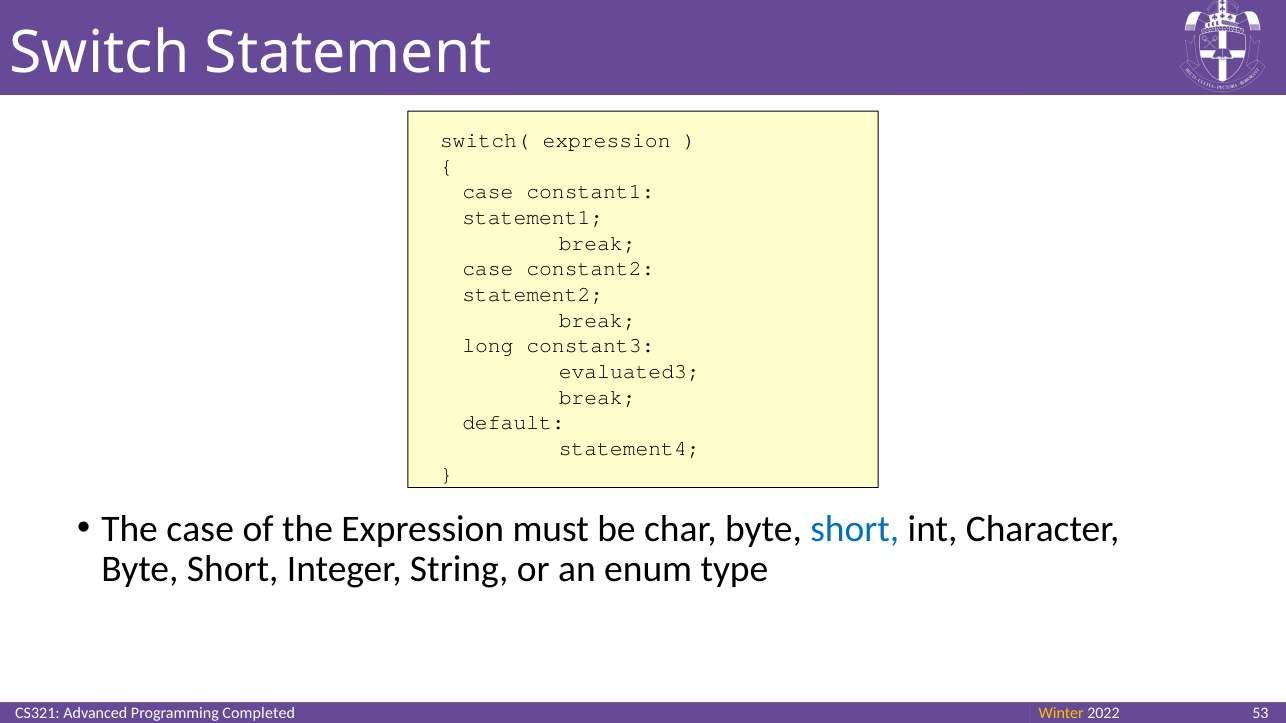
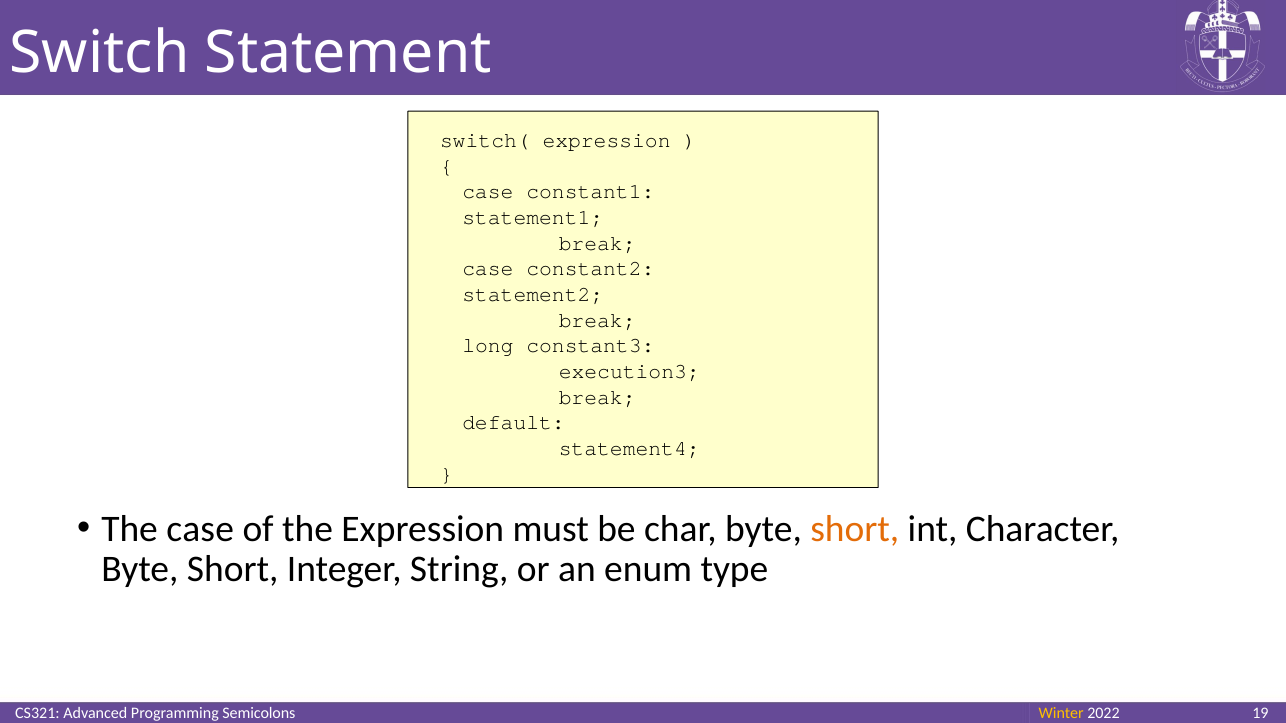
evaluated3: evaluated3 -> execution3
short at (855, 529) colour: blue -> orange
Completed: Completed -> Semicolons
53: 53 -> 19
